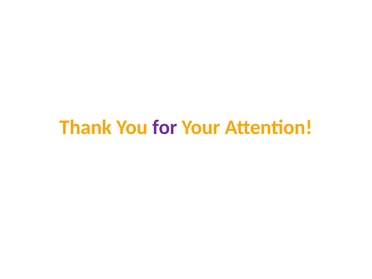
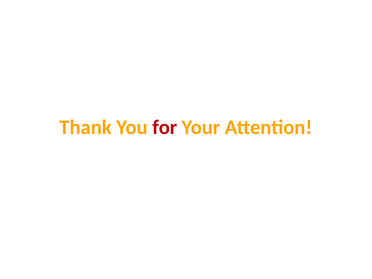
for colour: purple -> red
